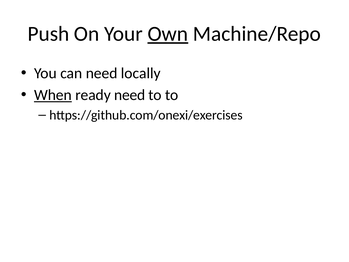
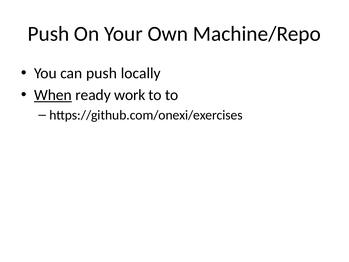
Own underline: present -> none
can need: need -> push
ready need: need -> work
